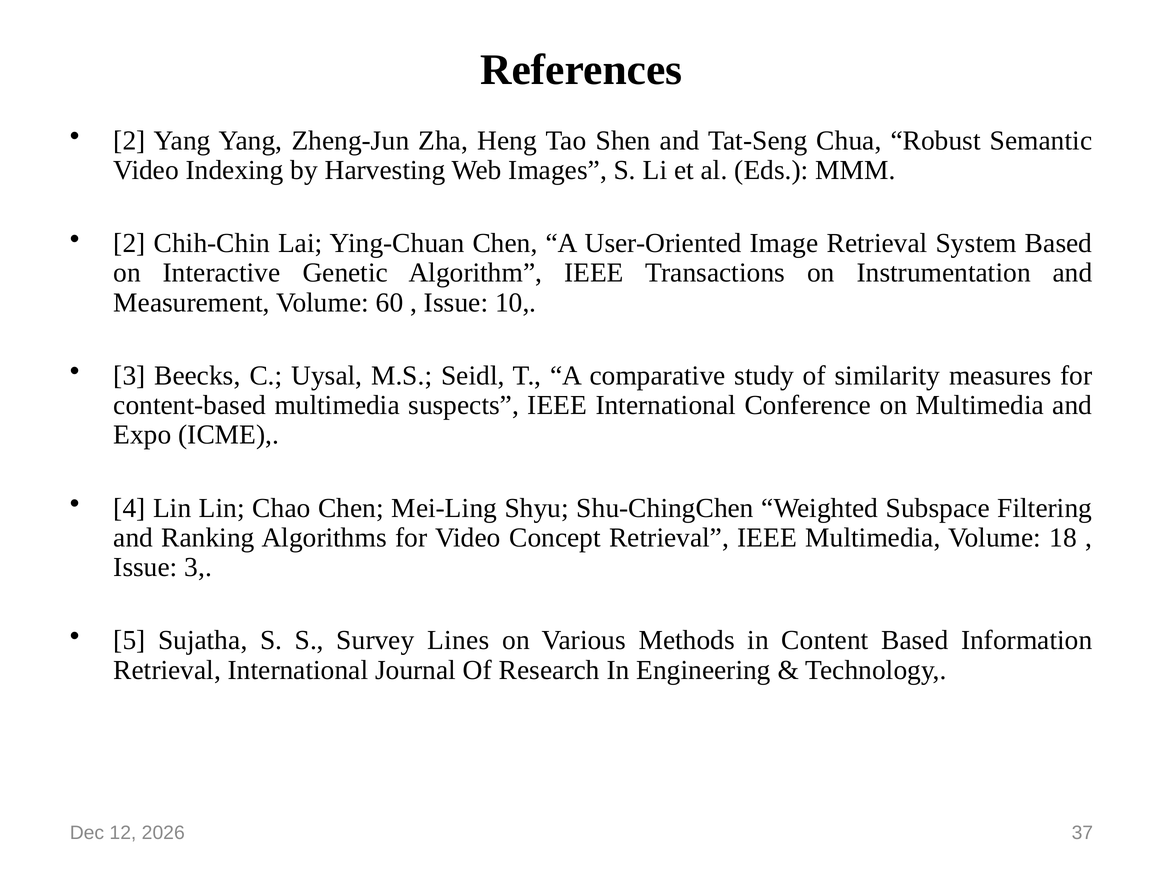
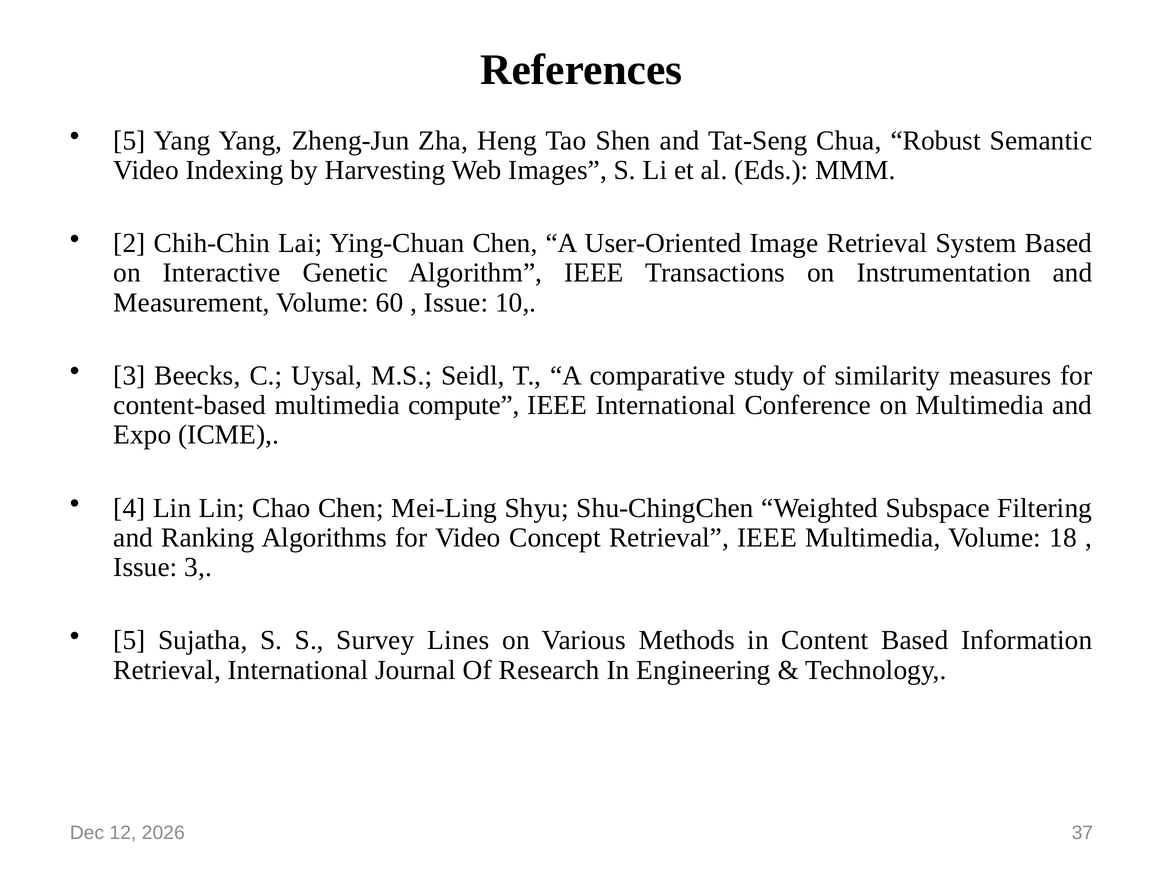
2 at (129, 141): 2 -> 5
suspects: suspects -> compute
